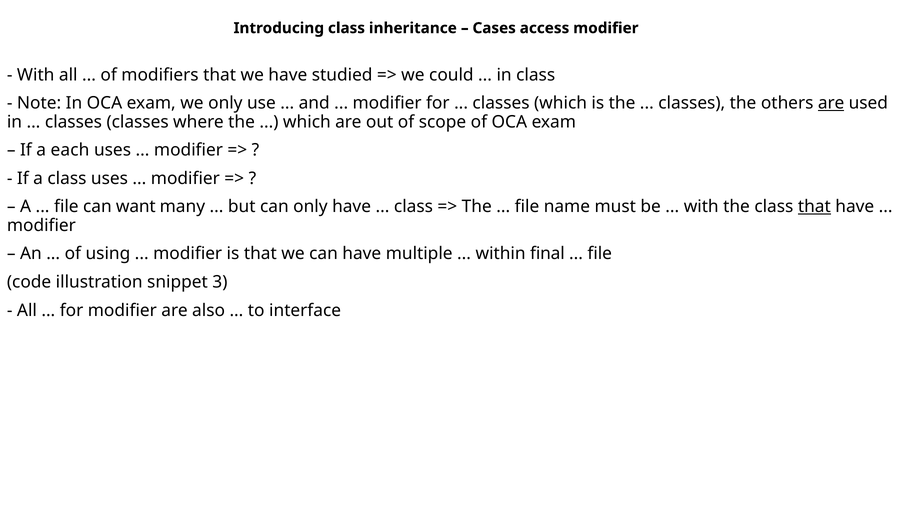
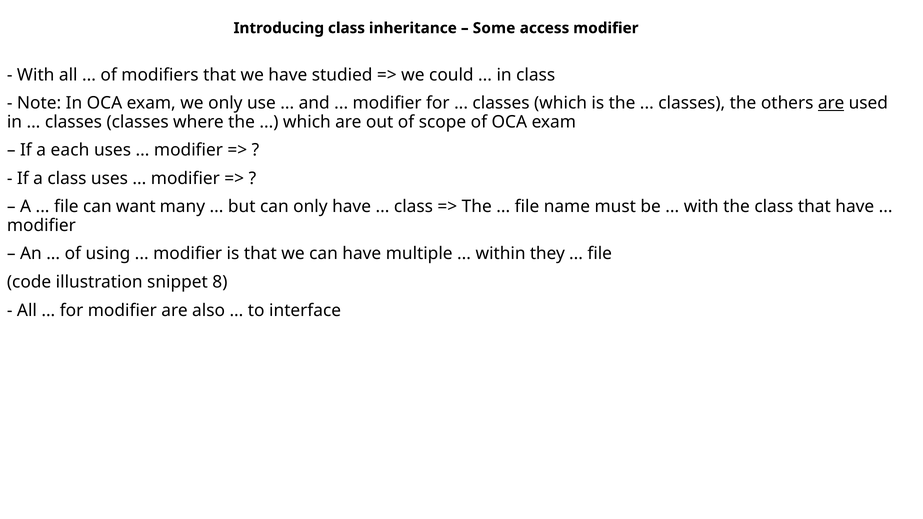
Cases: Cases -> Some
that at (814, 207) underline: present -> none
final: final -> they
3: 3 -> 8
